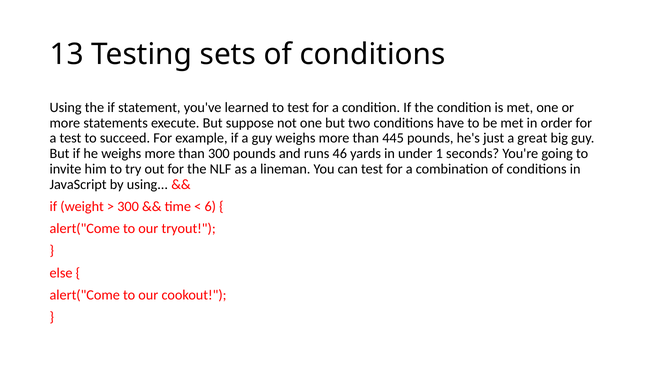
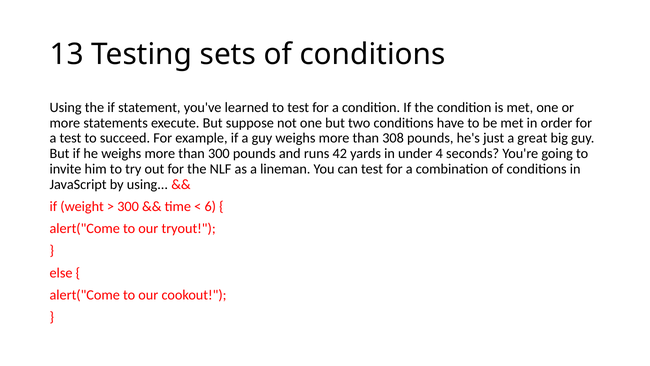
445: 445 -> 308
46: 46 -> 42
1: 1 -> 4
